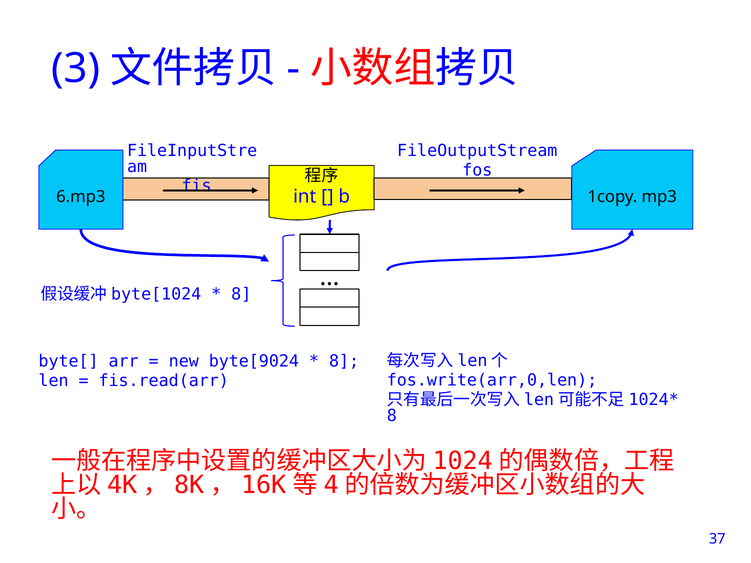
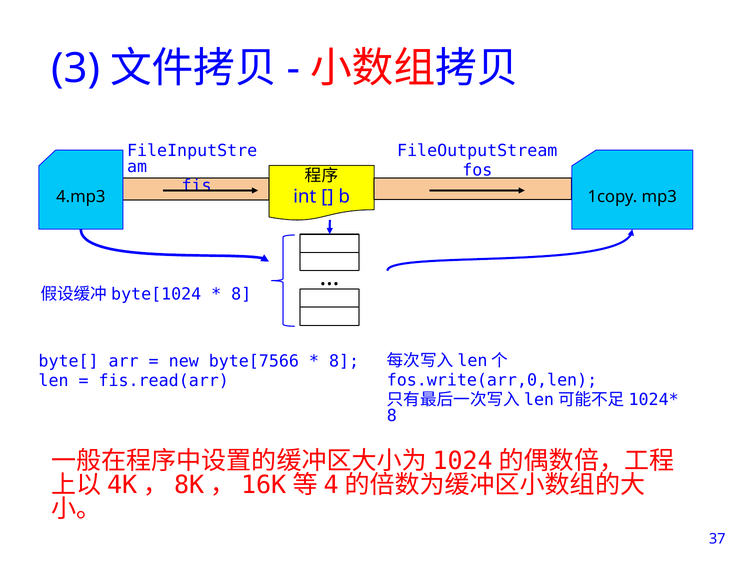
6.mp3: 6.mp3 -> 4.mp3
byte[9024: byte[9024 -> byte[7566
